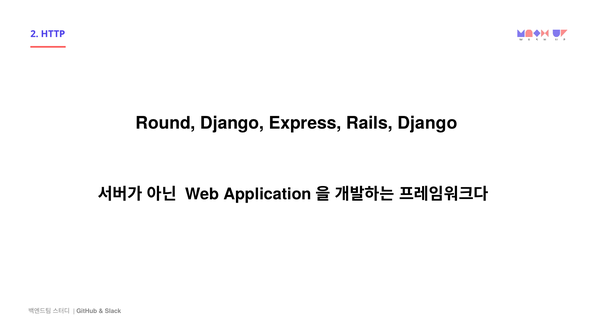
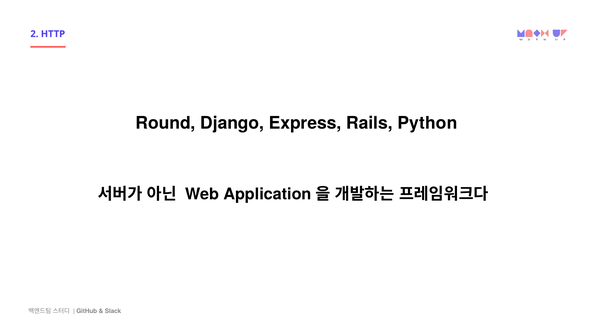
Rails Django: Django -> Python
